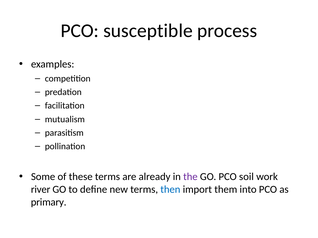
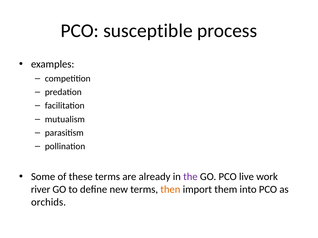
soil: soil -> live
then colour: blue -> orange
primary: primary -> orchids
